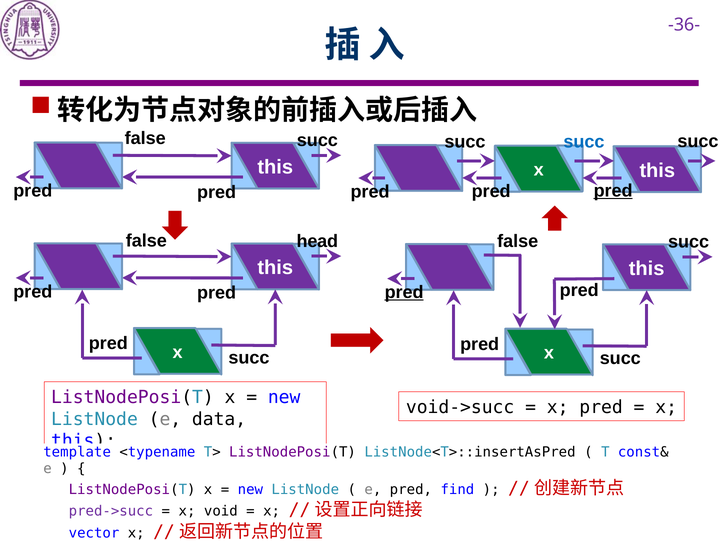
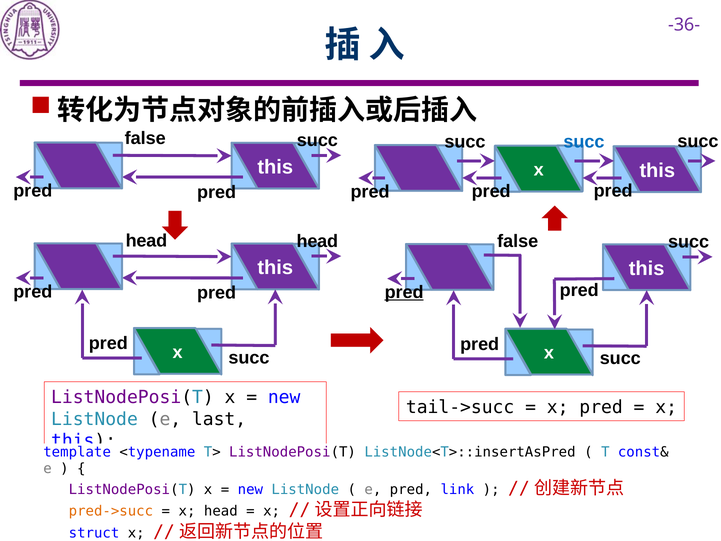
pred at (613, 191) underline: present -> none
false at (146, 241): false -> head
void->succ: void->succ -> tail->succ
data: data -> last
find: find -> link
pred->succ colour: purple -> orange
void at (221, 511): void -> head
vector: vector -> struct
